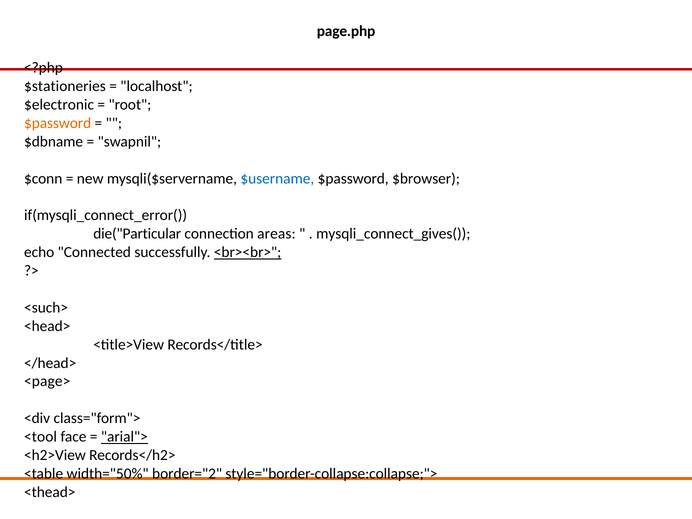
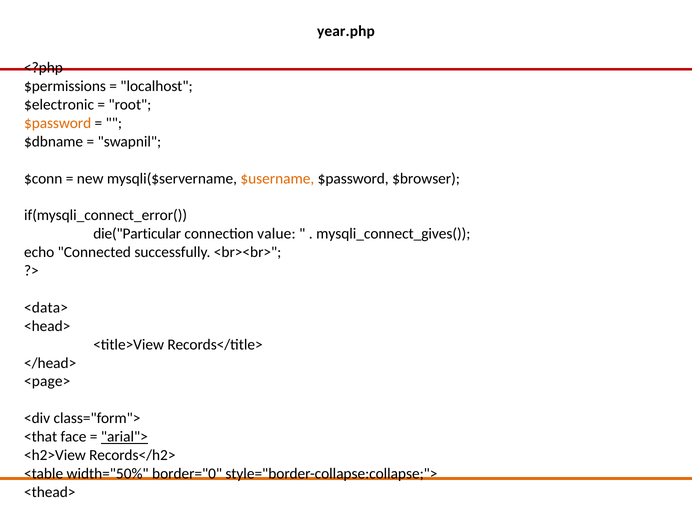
page.php: page.php -> year.php
$stationeries: $stationeries -> $permissions
$username colour: blue -> orange
areas: areas -> value
<br><br> underline: present -> none
<such>: <such> -> <data>
<tool: <tool -> <that
border="2: border="2 -> border="0
